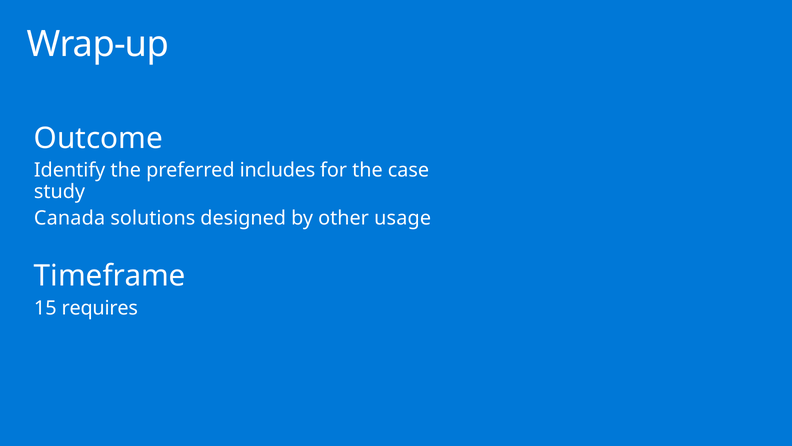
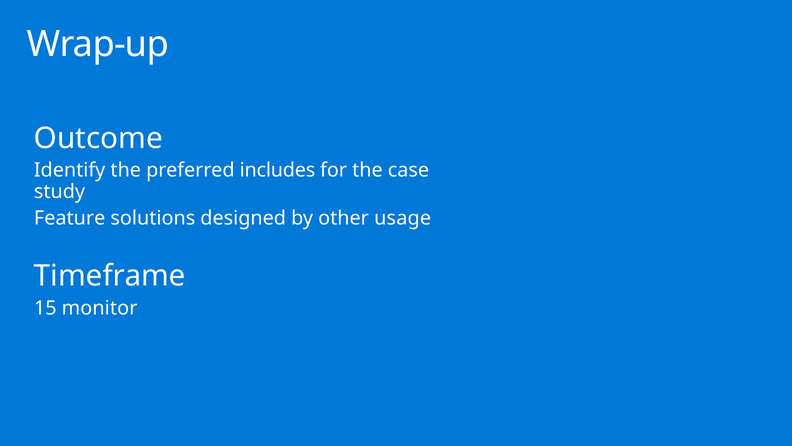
Canada: Canada -> Feature
requires: requires -> monitor
